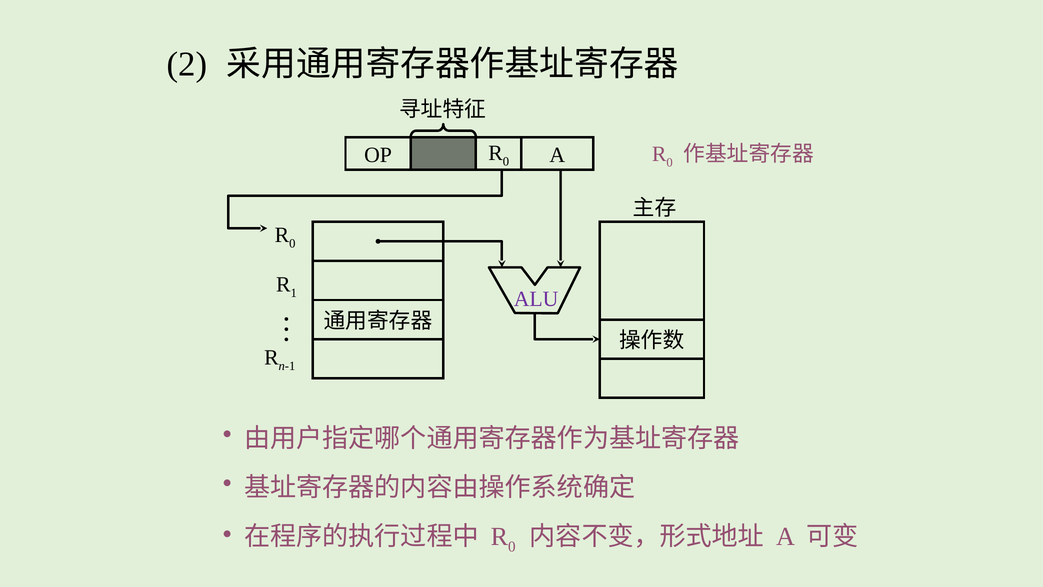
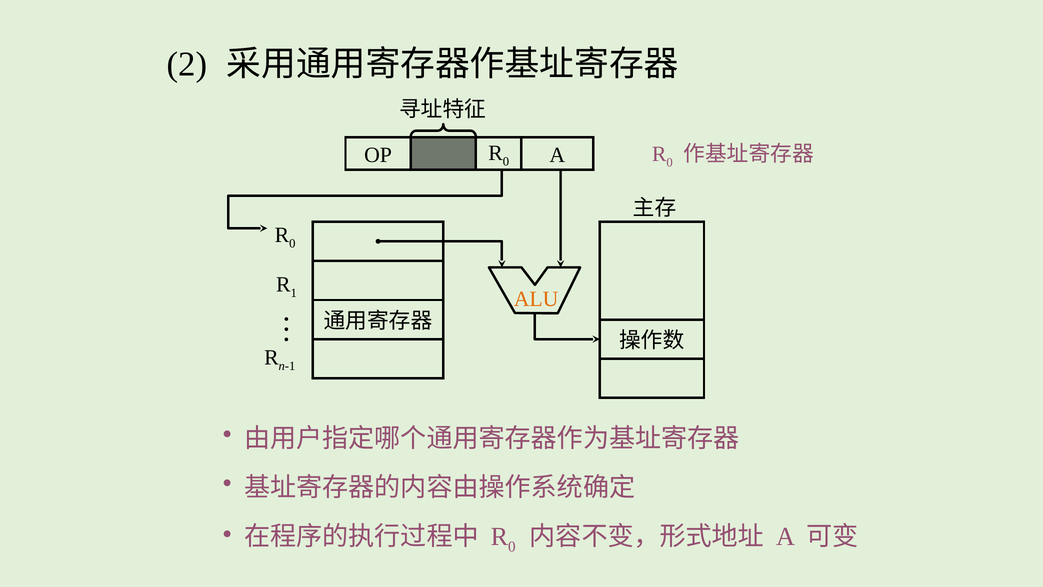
ALU colour: purple -> orange
